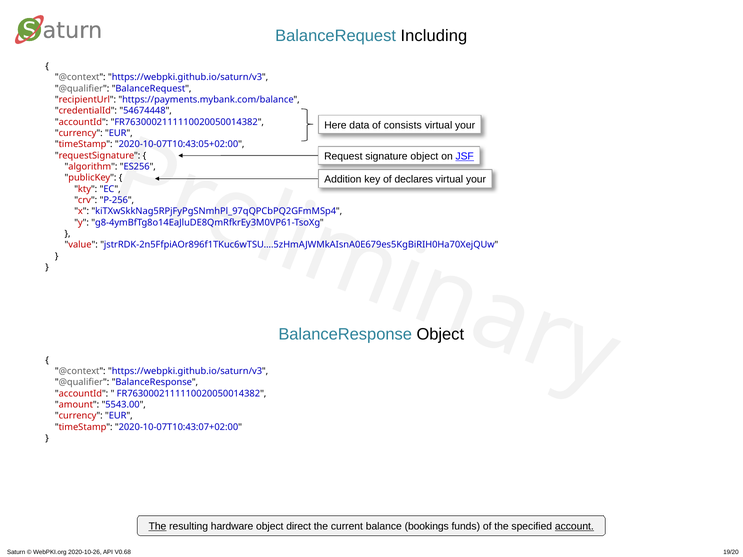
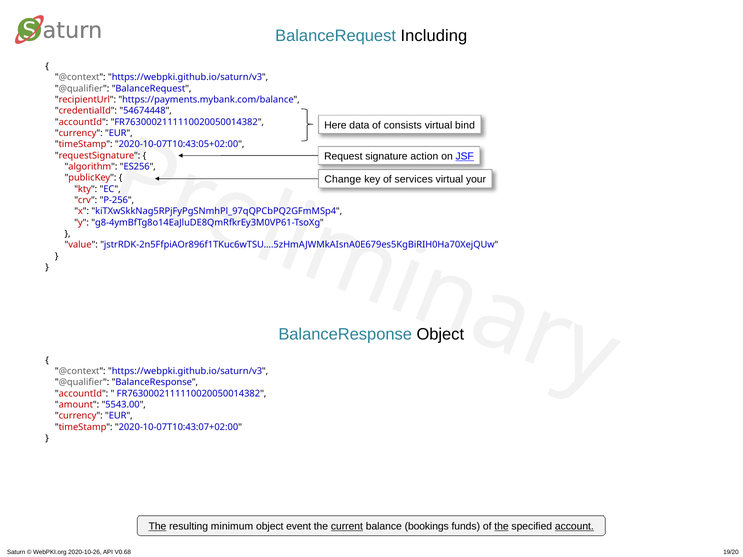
your at (465, 125): your -> bind
signature object: object -> action
Addition: Addition -> Change
declares: declares -> services
hardware: hardware -> minimum
direct: direct -> event
current underline: none -> present
the at (501, 527) underline: none -> present
